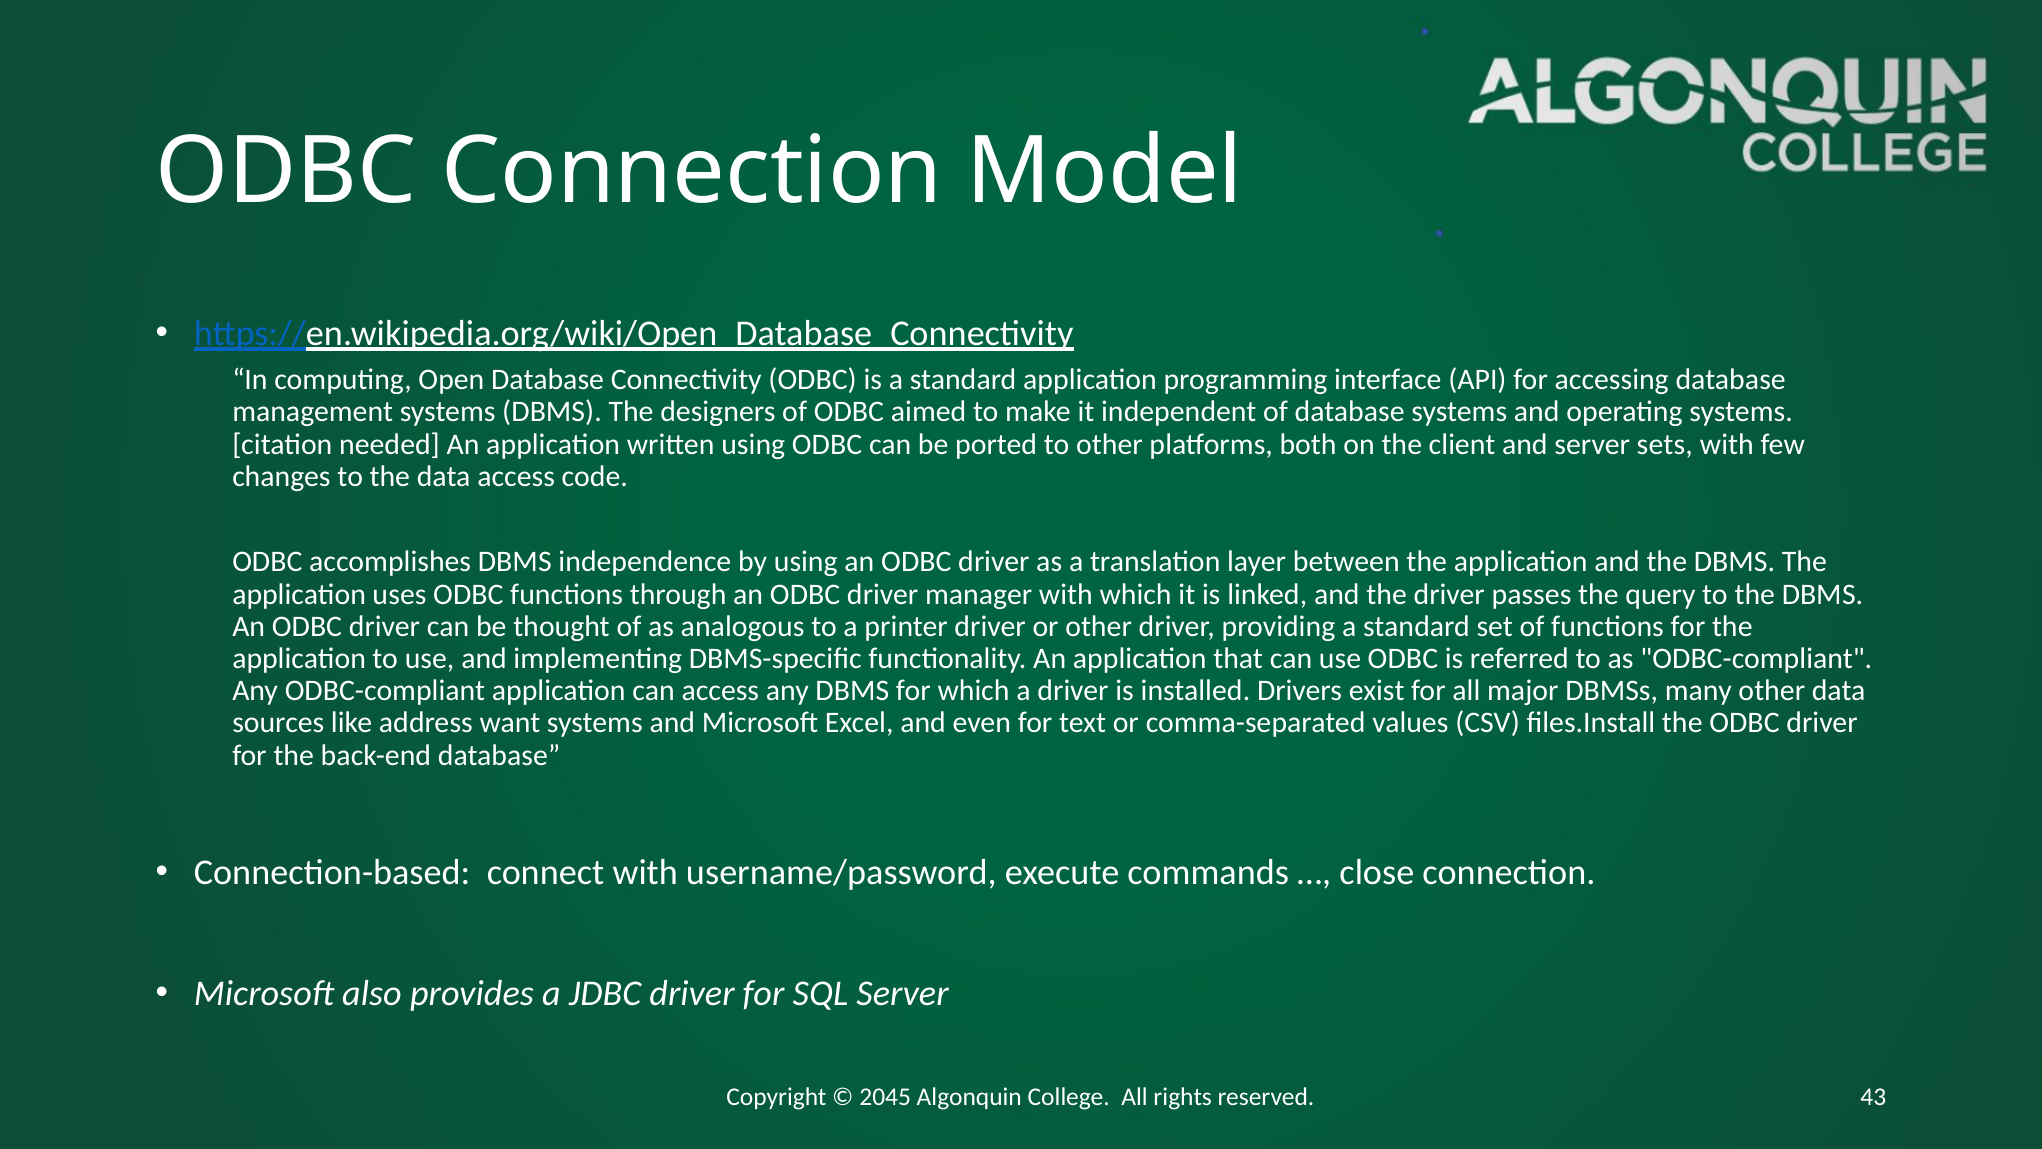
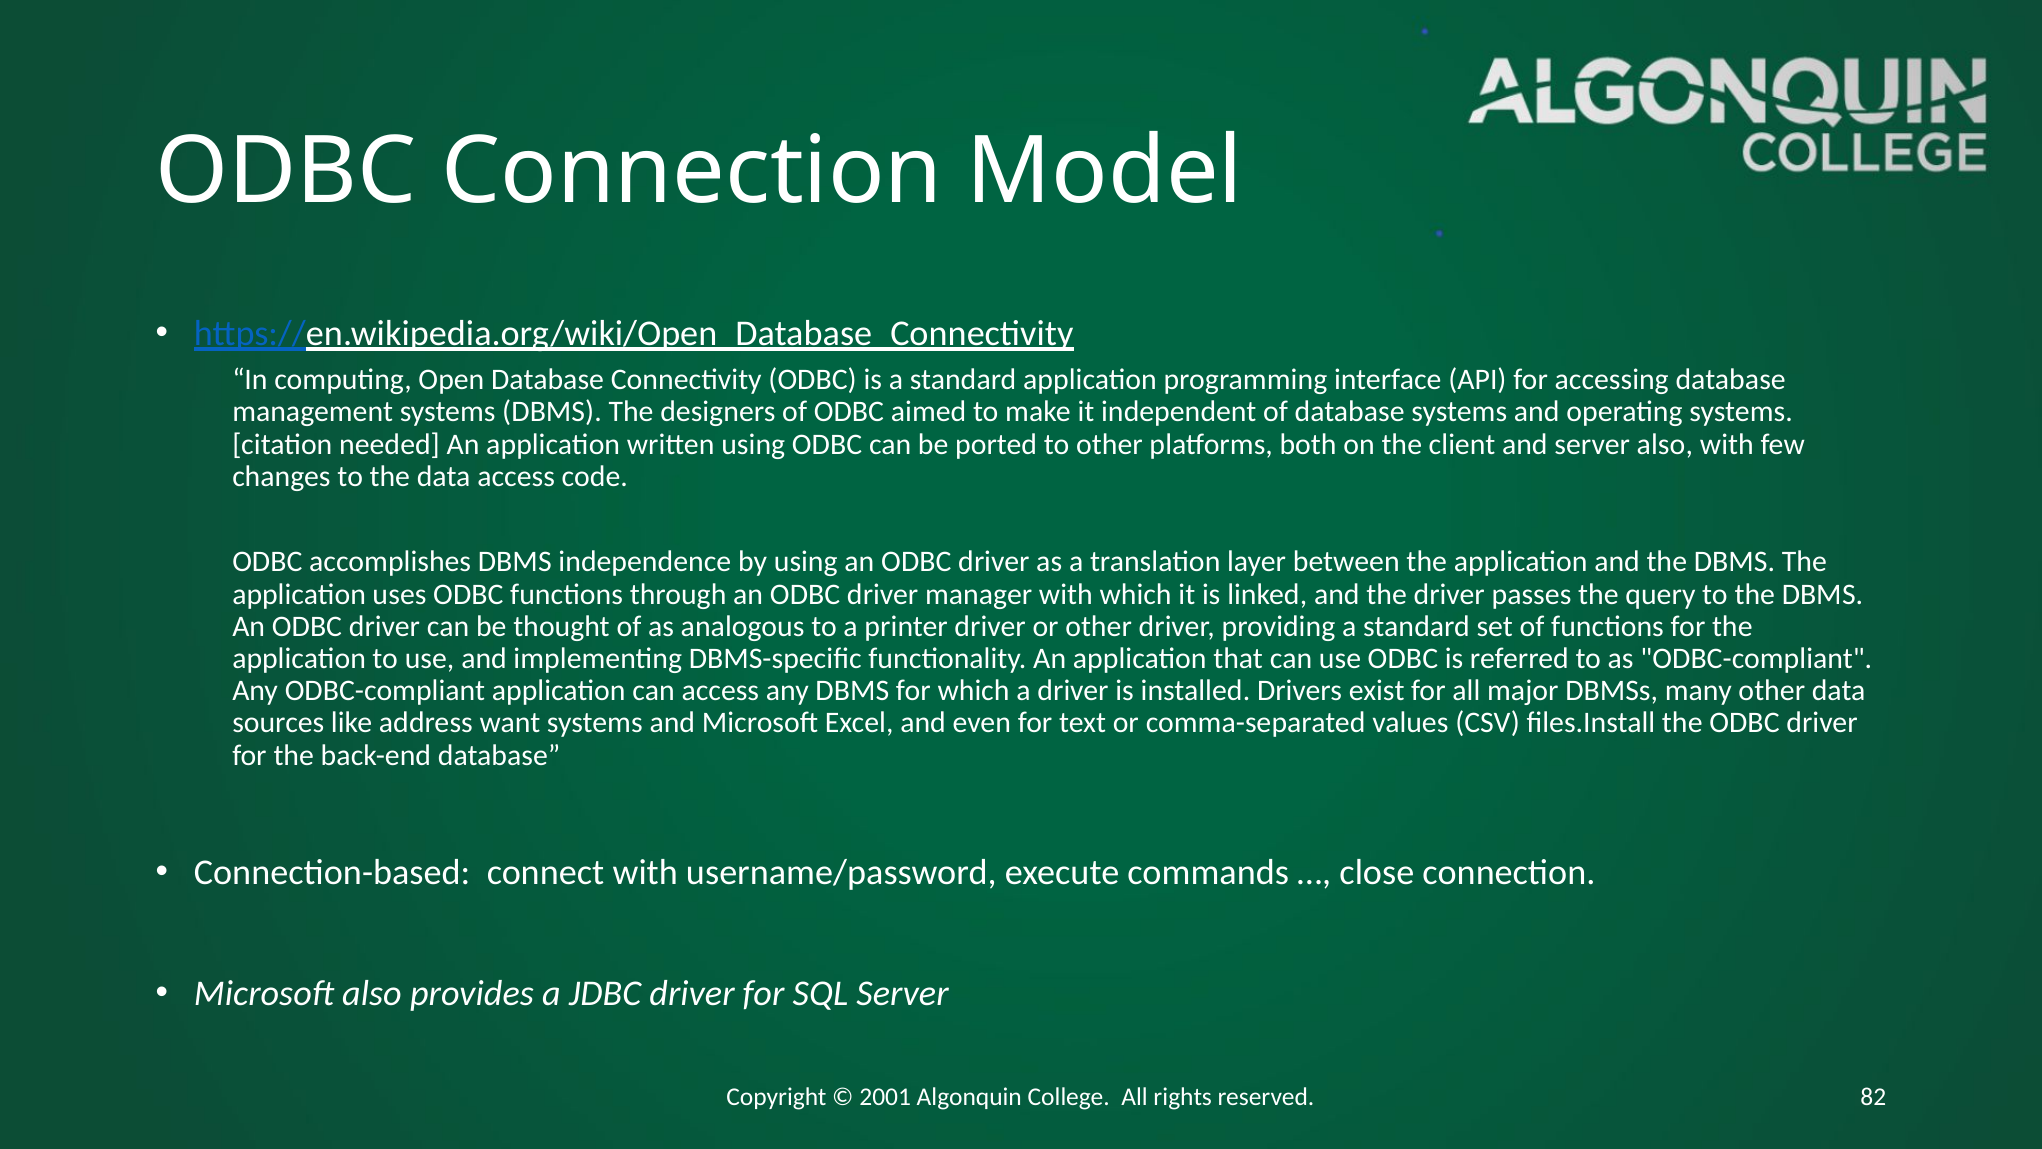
server sets: sets -> also
2045: 2045 -> 2001
43: 43 -> 82
